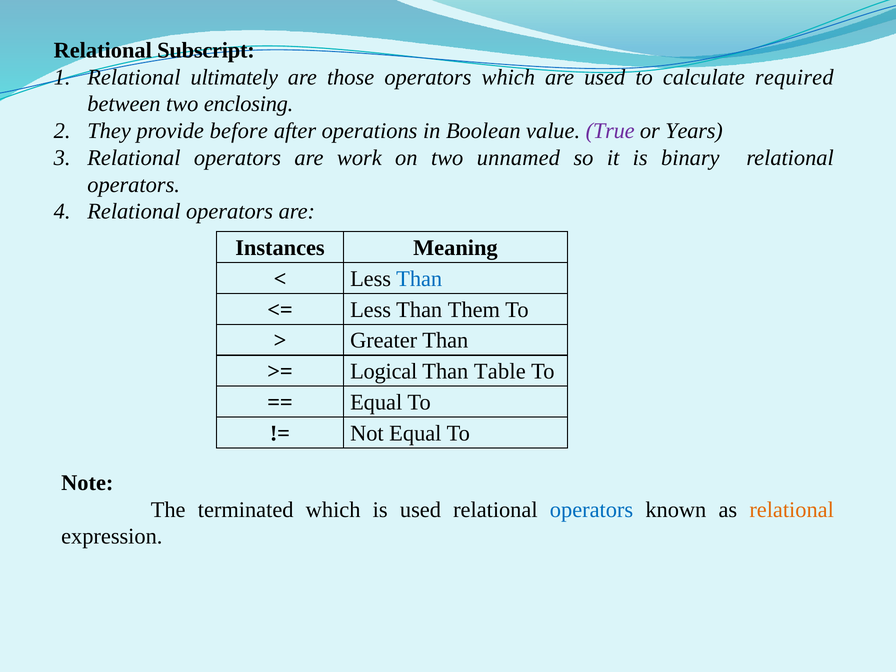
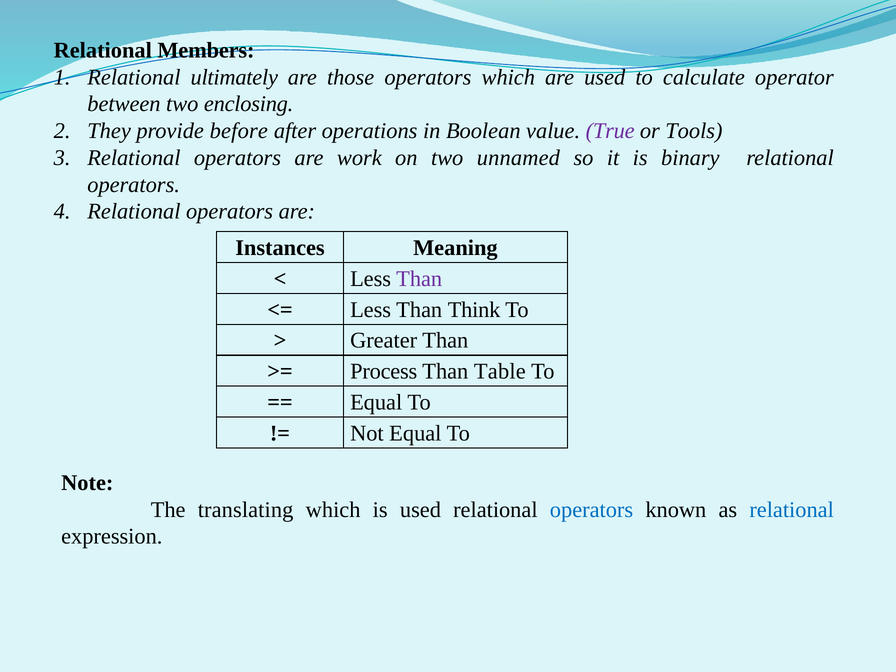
Subscript: Subscript -> Members
required: required -> operator
Years: Years -> Tools
Than at (419, 279) colour: blue -> purple
Them: Them -> Think
Logical: Logical -> Process
terminated: terminated -> translating
relational at (792, 510) colour: orange -> blue
